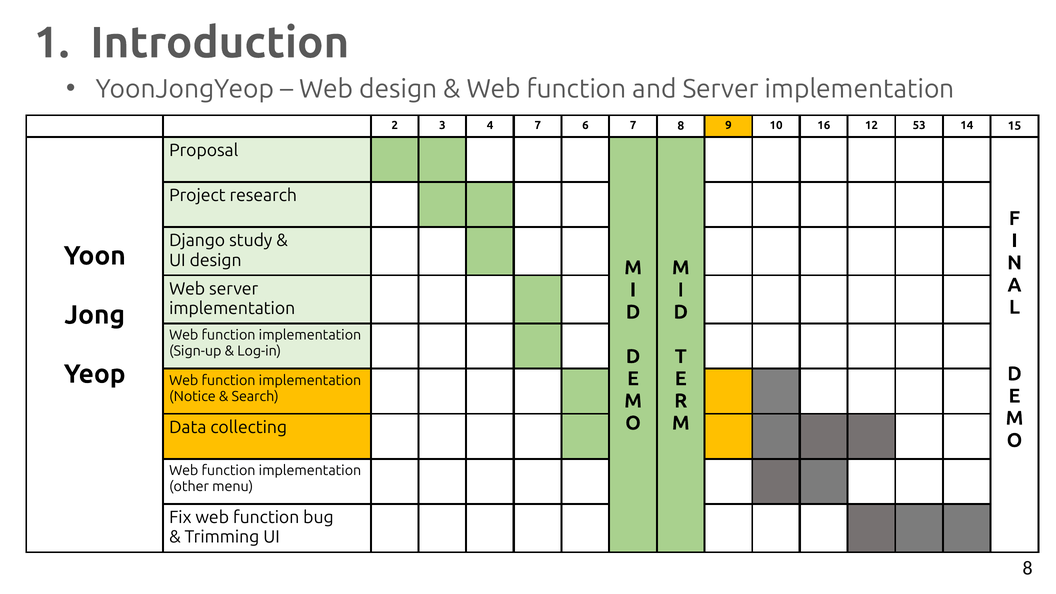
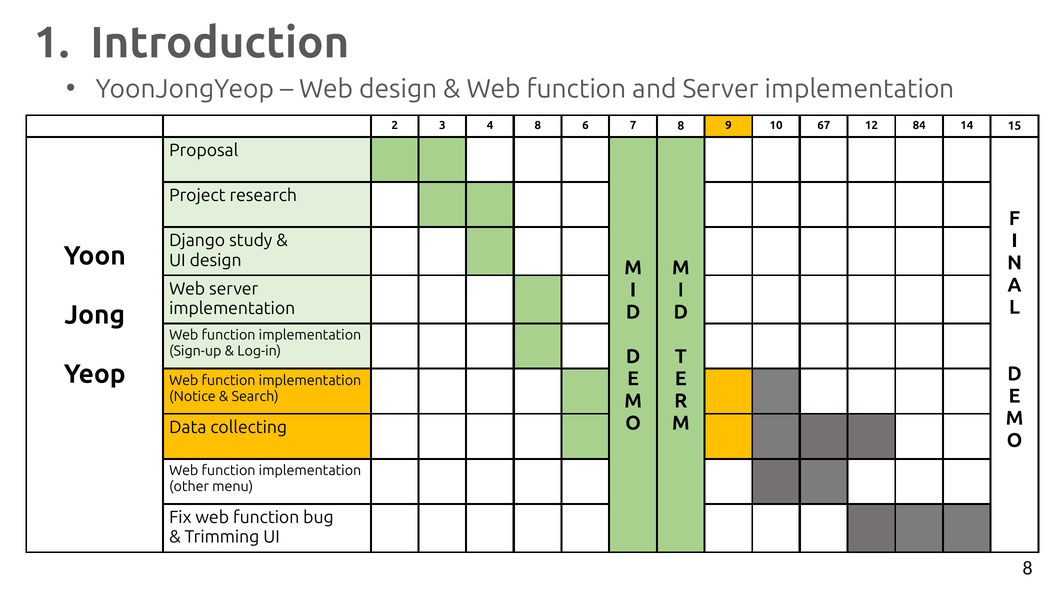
4 7: 7 -> 8
16: 16 -> 67
53: 53 -> 84
